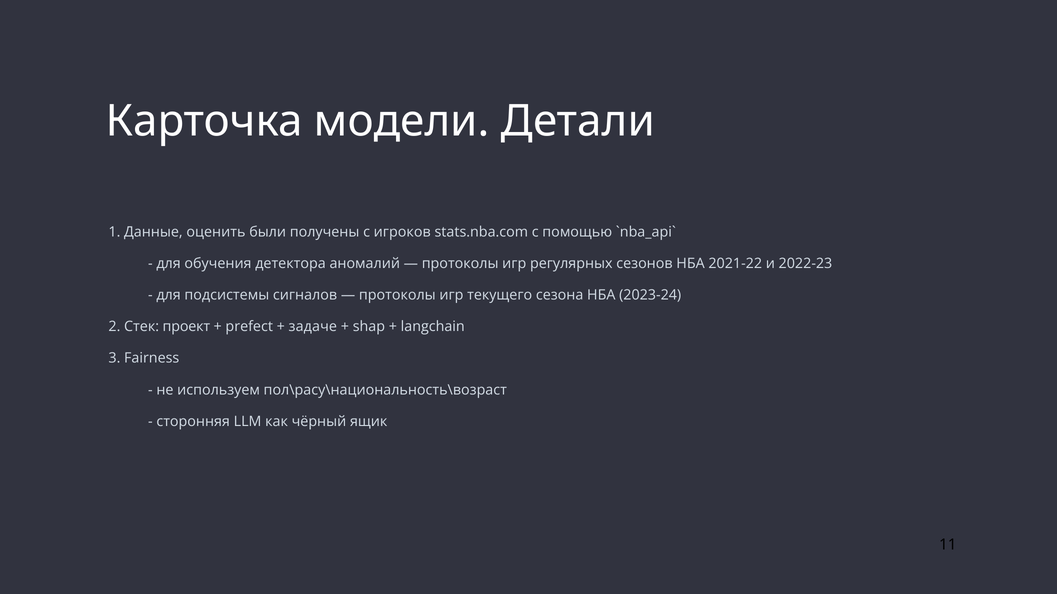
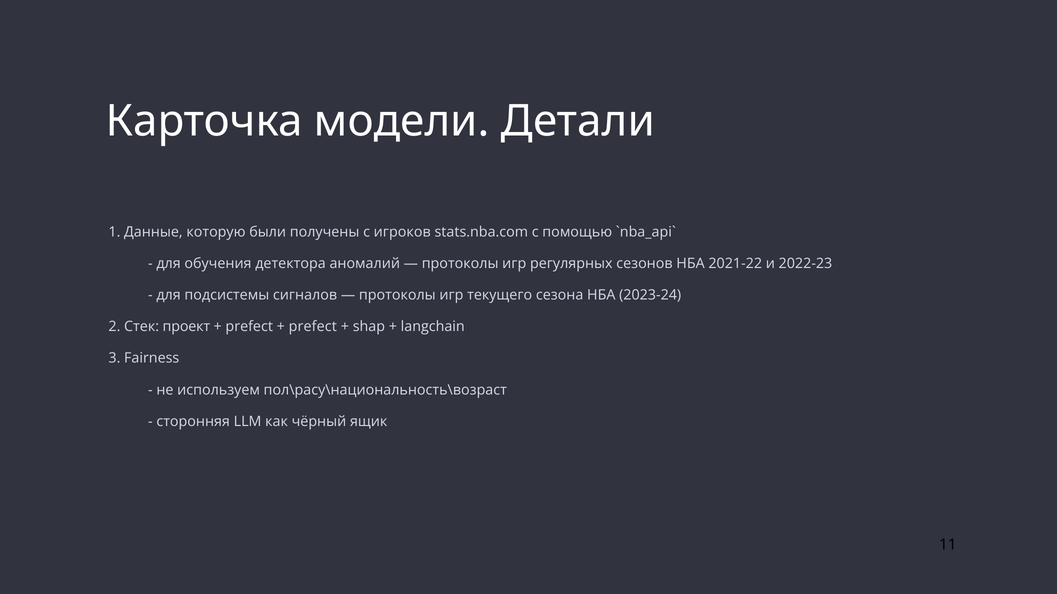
оценить: оценить -> которую
задаче at (313, 327): задаче -> prefect
